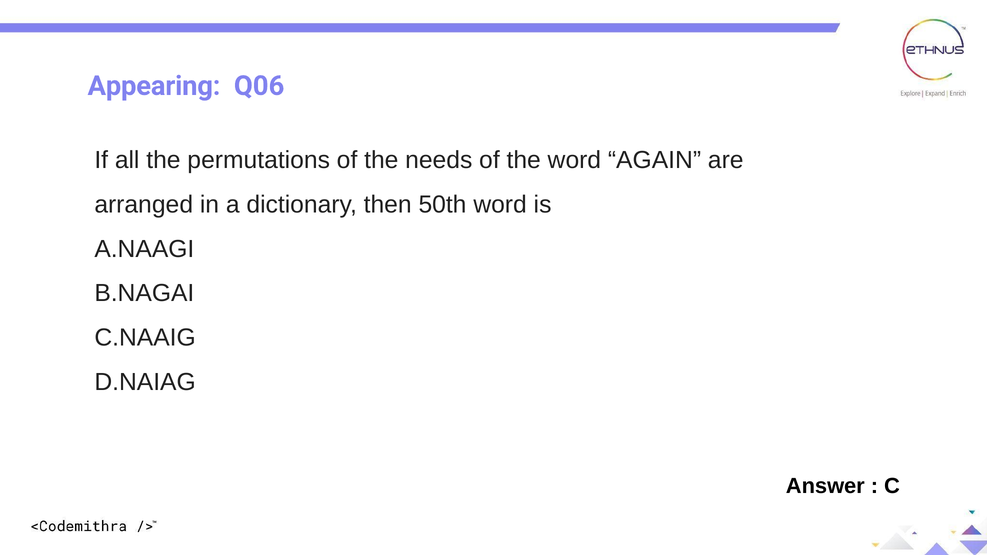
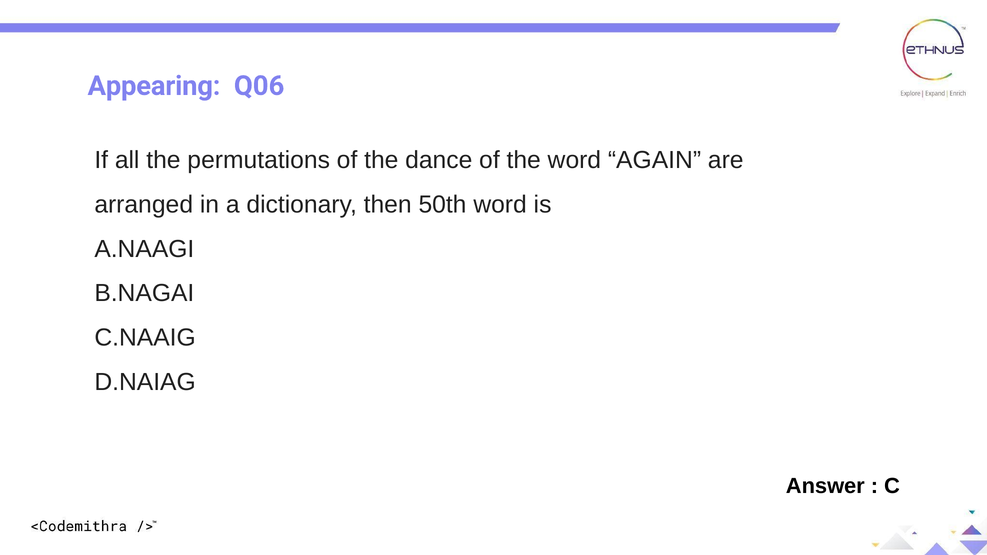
needs: needs -> dance
